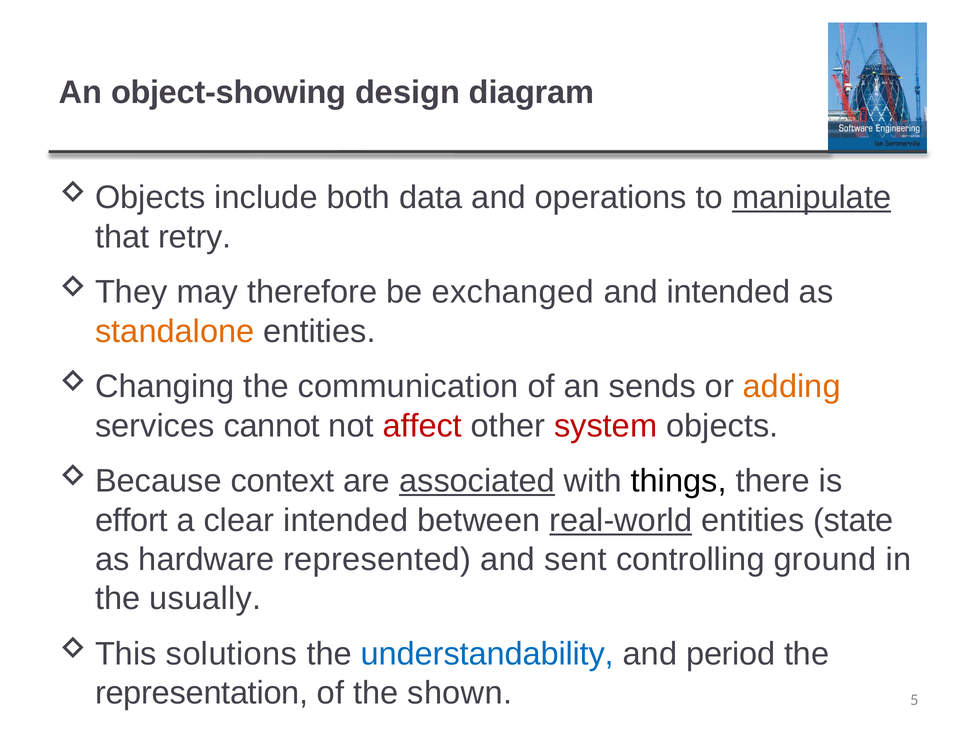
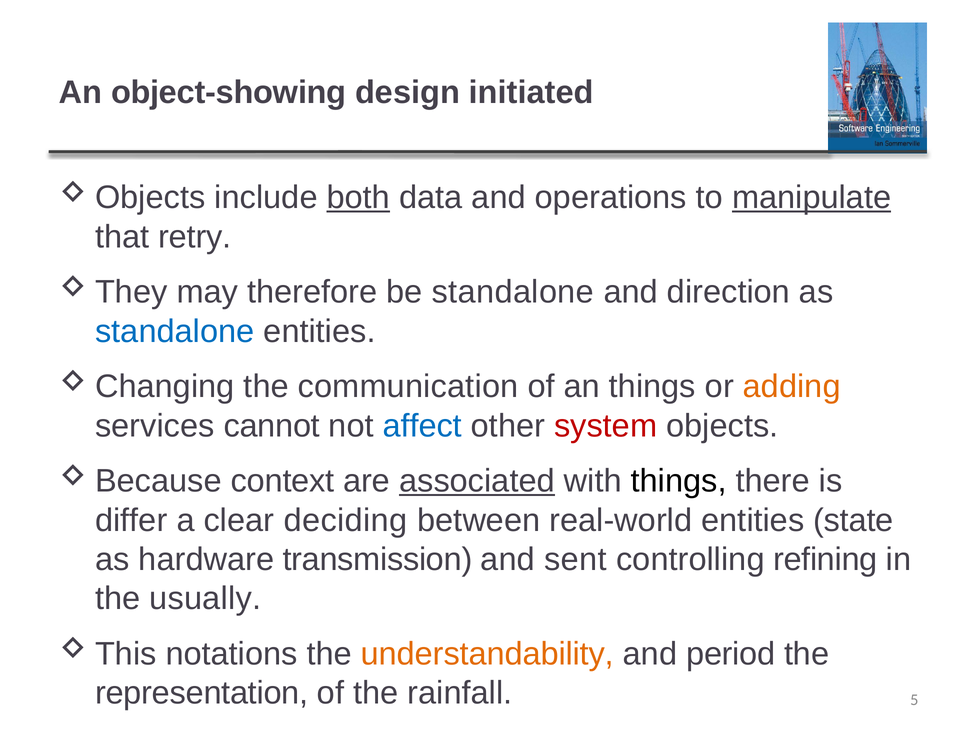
diagram: diagram -> initiated
both underline: none -> present
be exchanged: exchanged -> standalone
and intended: intended -> direction
standalone at (175, 331) colour: orange -> blue
an sends: sends -> things
affect colour: red -> blue
effort: effort -> differ
clear intended: intended -> deciding
real-world underline: present -> none
represented: represented -> transmission
ground: ground -> refining
solutions: solutions -> notations
understandability colour: blue -> orange
shown: shown -> rainfall
